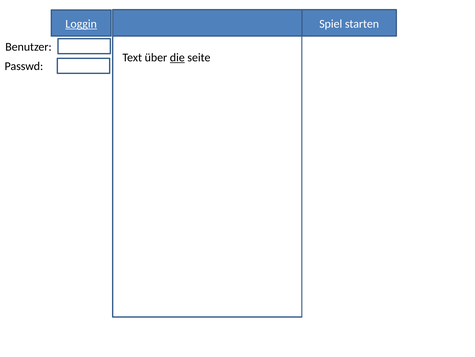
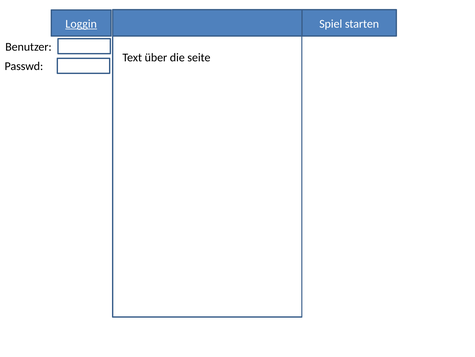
die underline: present -> none
